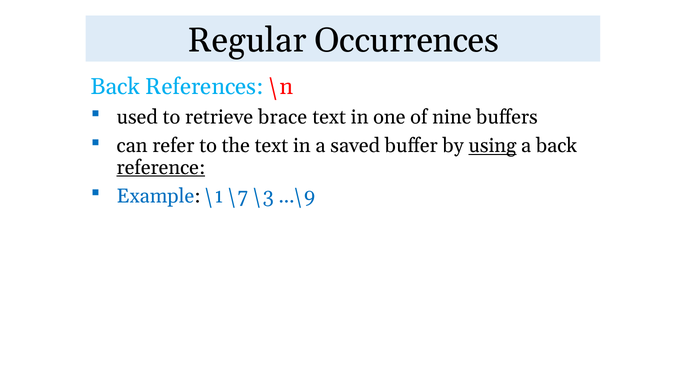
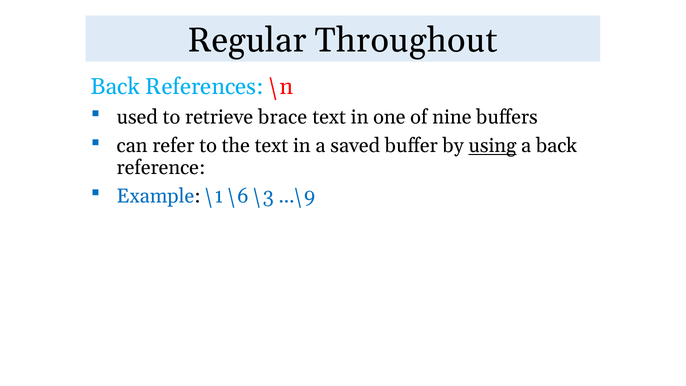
Occurrences: Occurrences -> Throughout
reference underline: present -> none
\7: \7 -> \6
